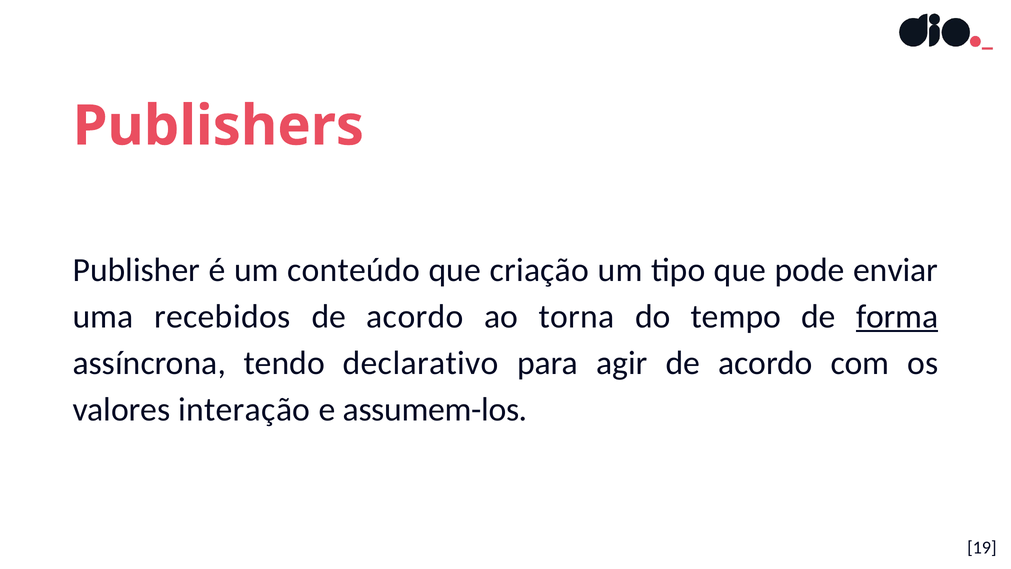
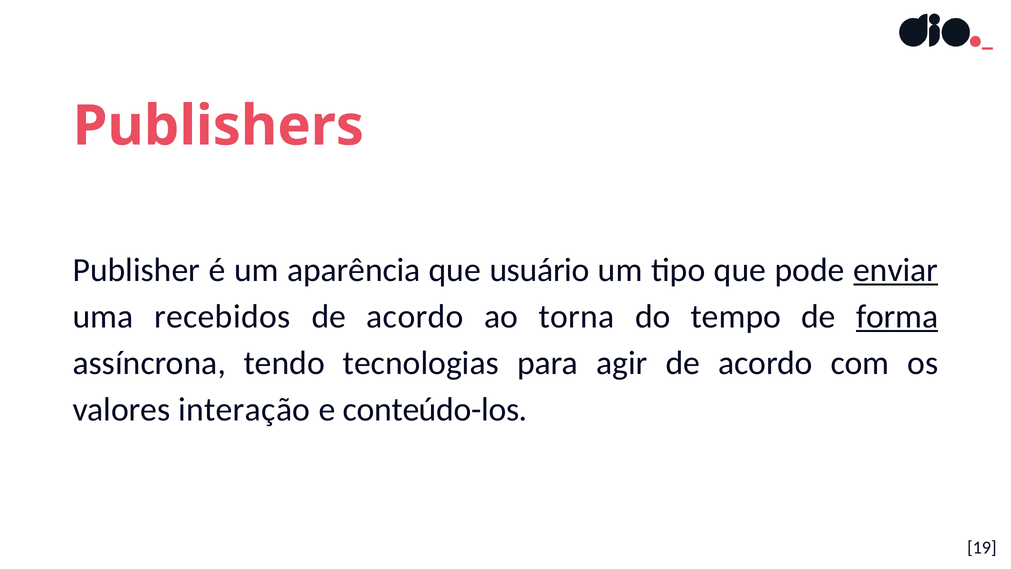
conteúdo: conteúdo -> aparência
criação: criação -> usuário
enviar underline: none -> present
declarativo: declarativo -> tecnologias
assumem-los: assumem-los -> conteúdo-los
